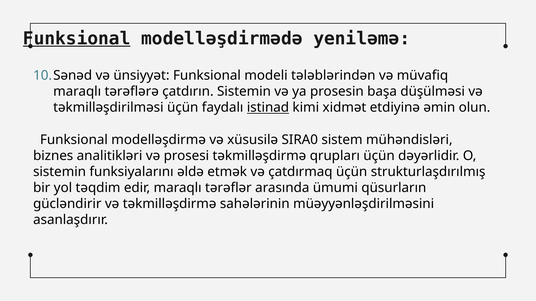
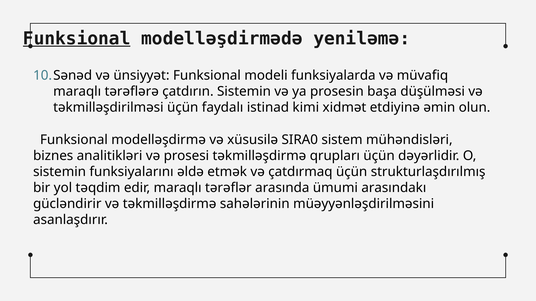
tələblərindən: tələblərindən -> funksiyalarda
istinad underline: present -> none
qüsurların: qüsurların -> arasındakı
